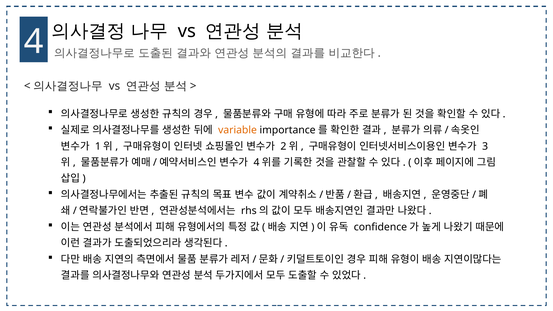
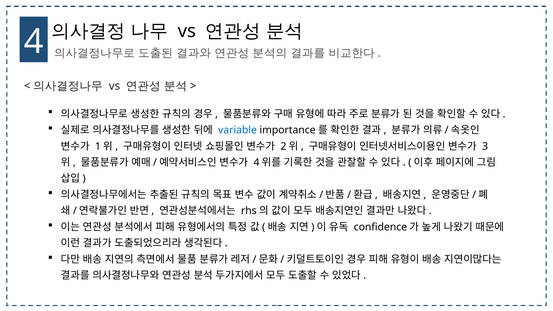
variable colour: orange -> blue
